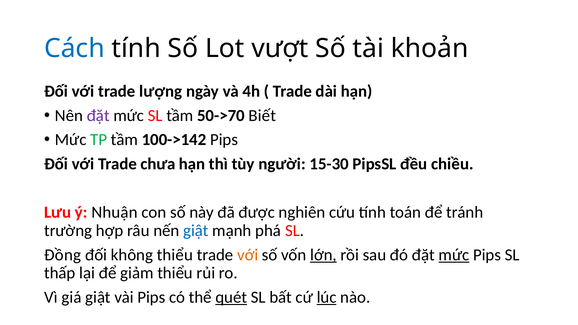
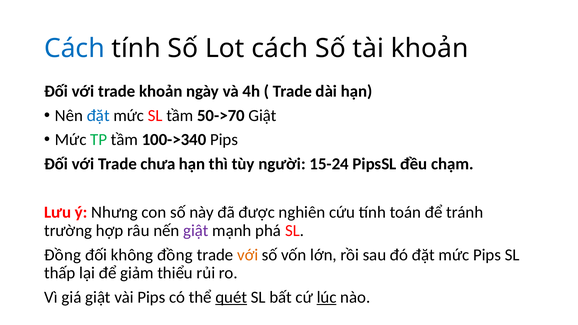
Lot vượt: vượt -> cách
trade lượng: lượng -> khoản
đặt at (98, 116) colour: purple -> blue
50->70 Biết: Biết -> Giật
100->142: 100->142 -> 100->340
15-30: 15-30 -> 15-24
chiều: chiều -> chạm
Nhuận: Nhuận -> Nhưng
giật at (196, 231) colour: blue -> purple
không thiểu: thiểu -> đồng
lớn underline: present -> none
mức at (454, 255) underline: present -> none
